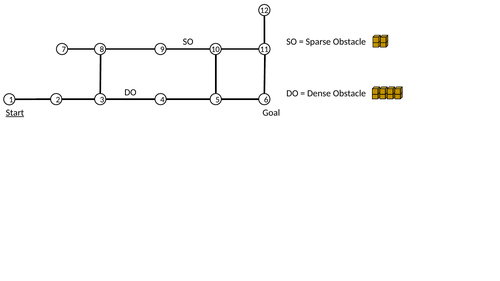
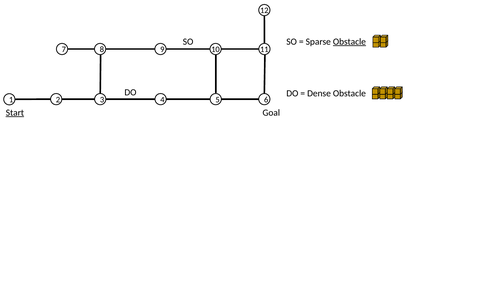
Obstacle at (349, 42) underline: none -> present
